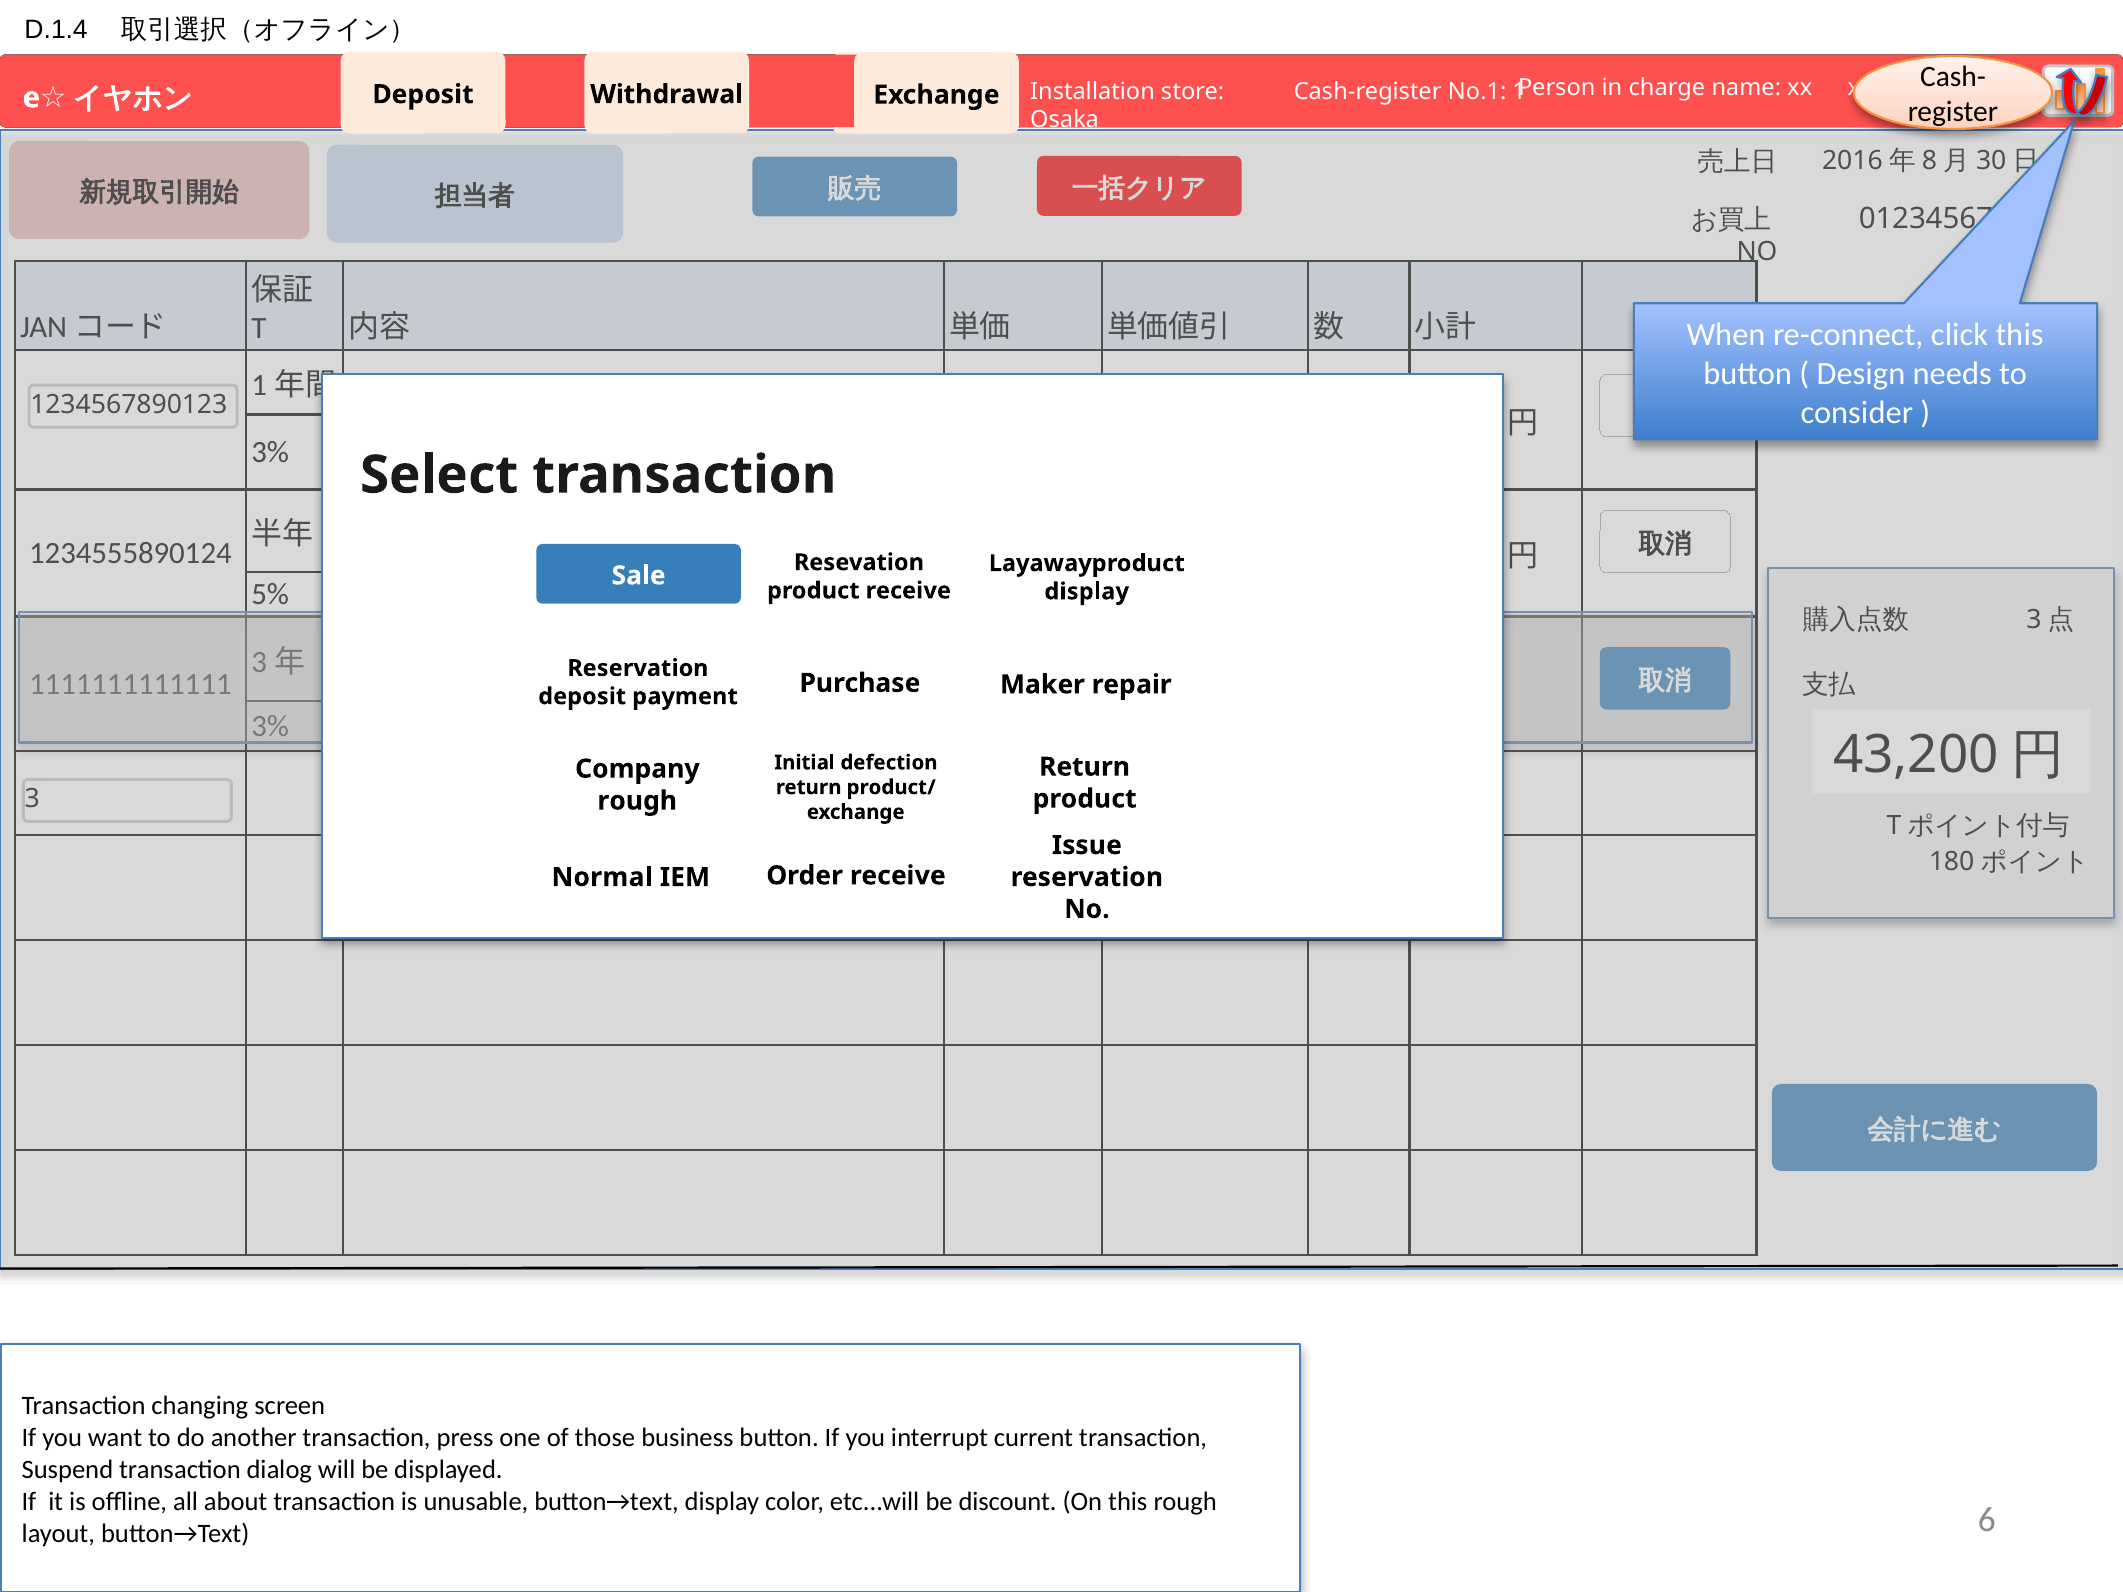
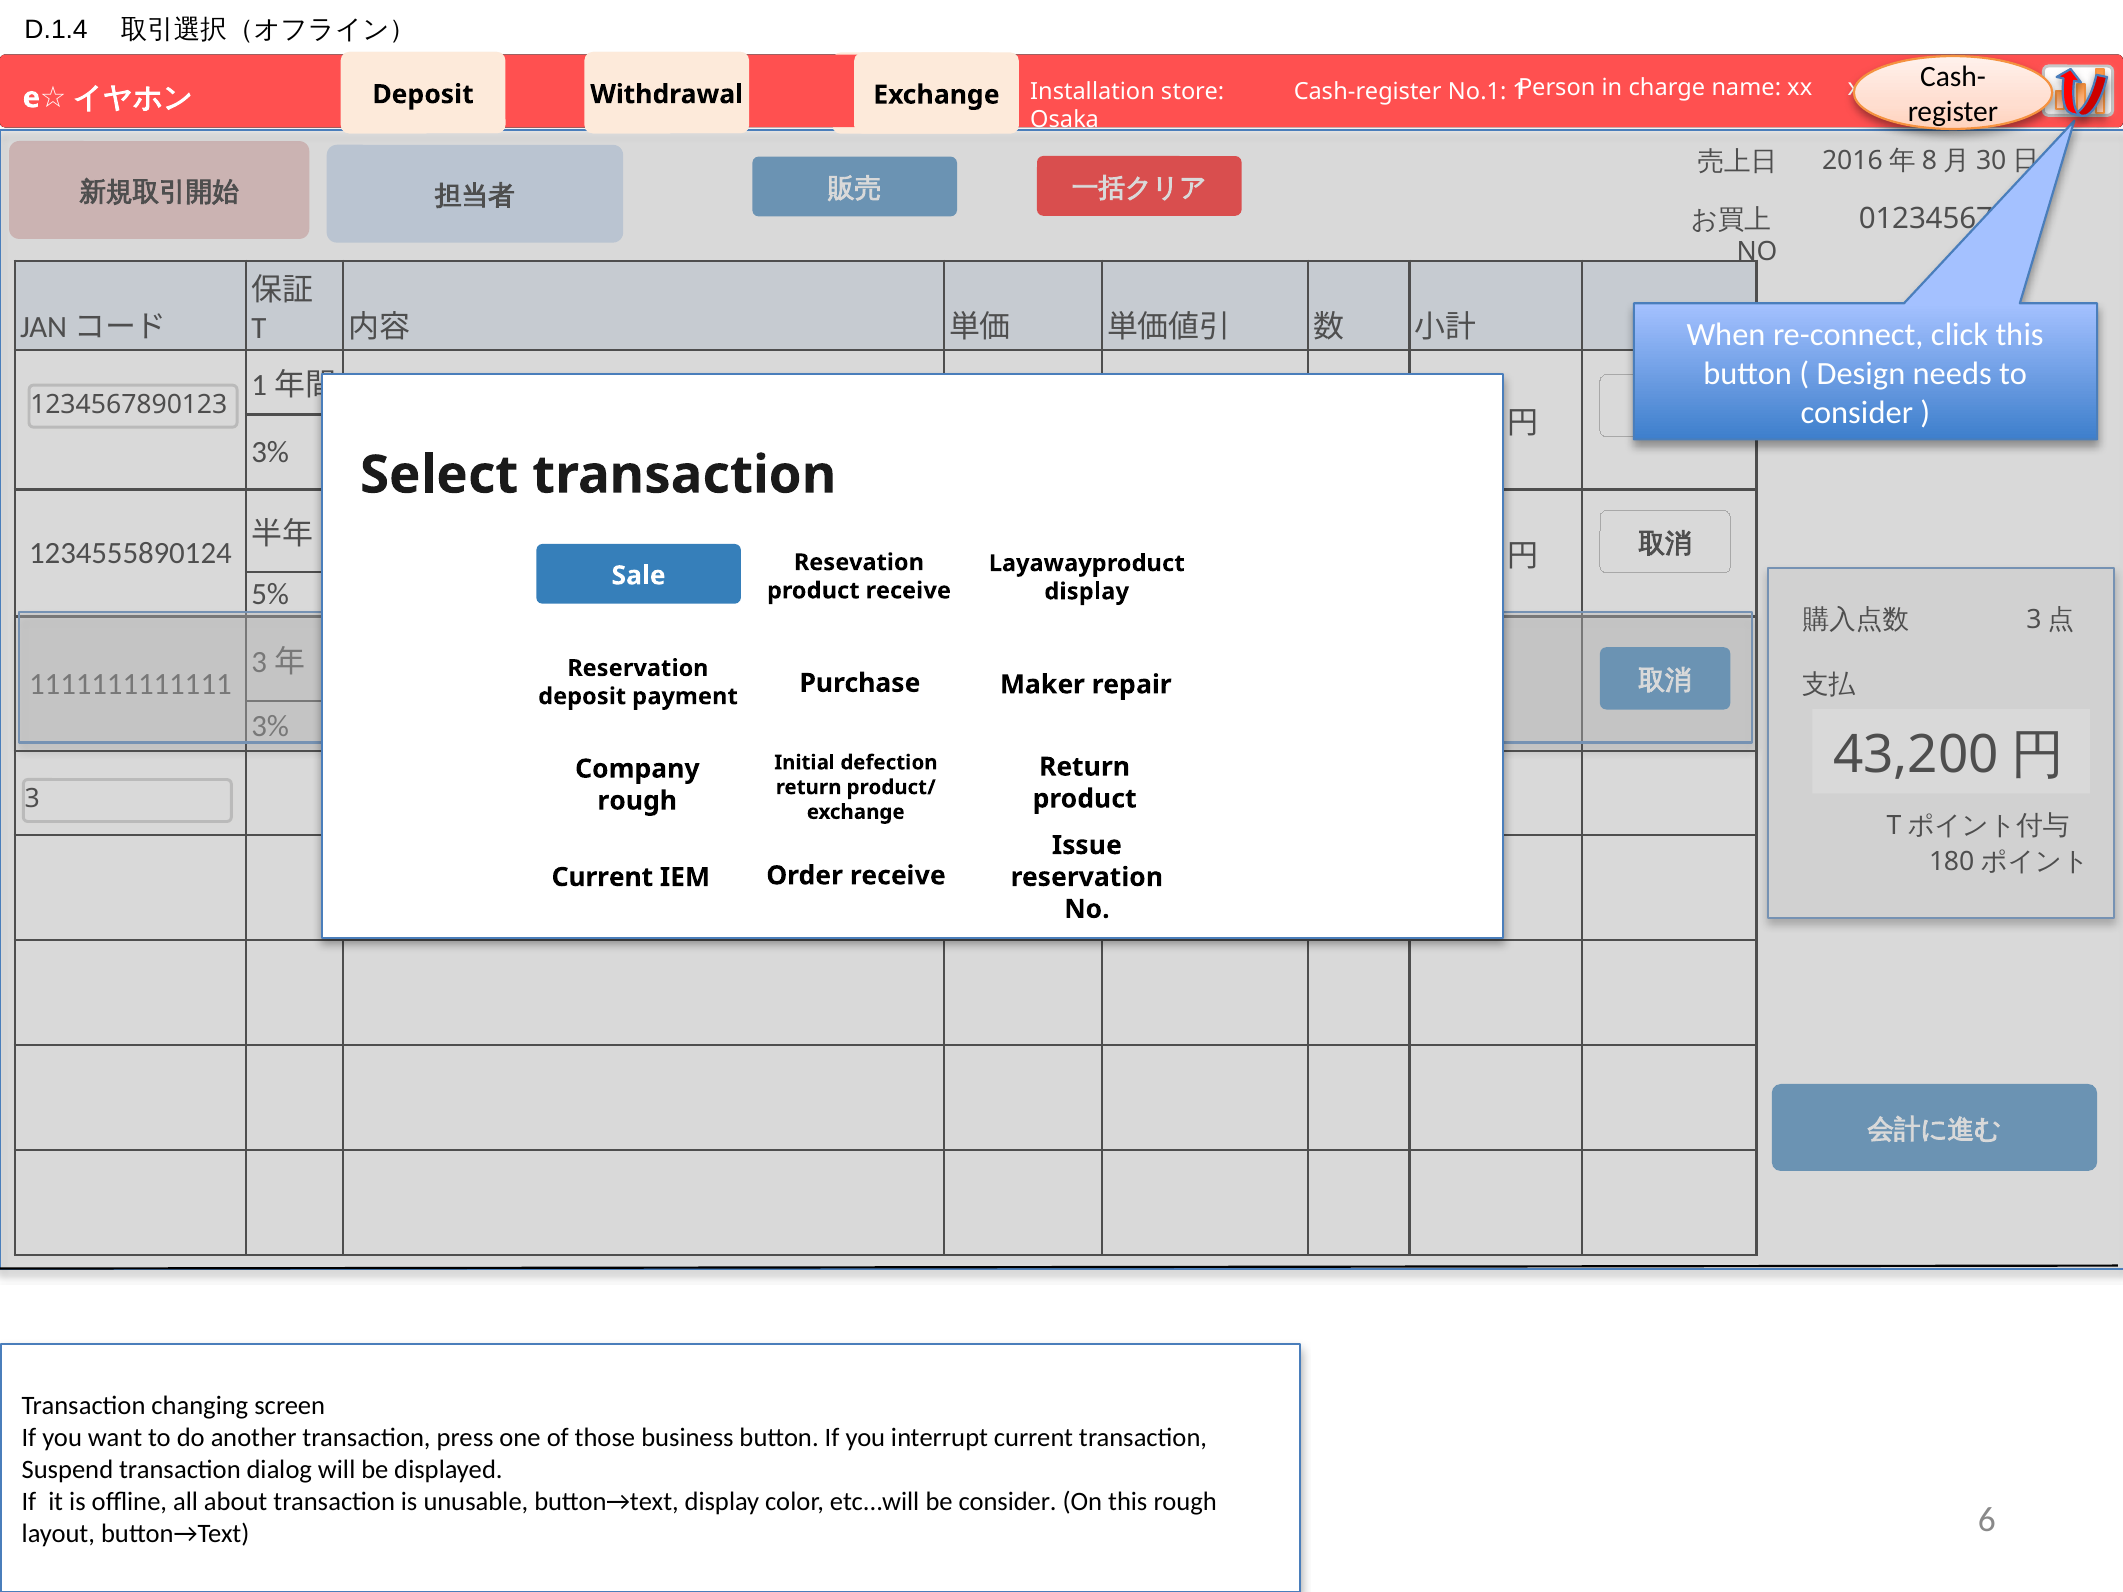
Normal at (602, 877): Normal -> Current
be discount: discount -> consider
